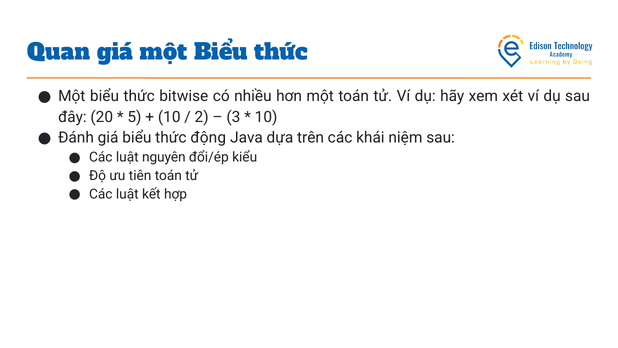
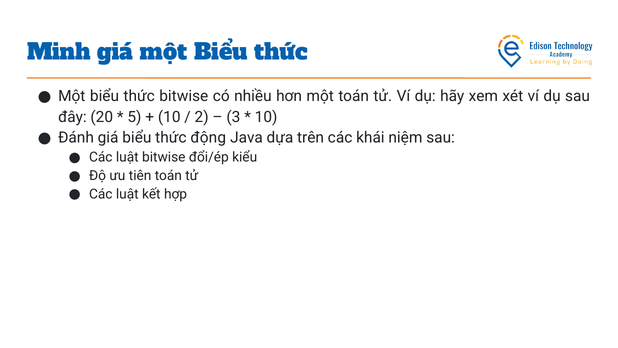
Quan: Quan -> Minh
luật nguyên: nguyên -> bitwise
